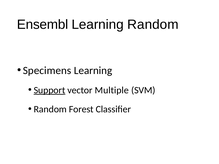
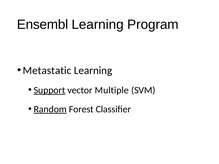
Learning Random: Random -> Program
Specimens: Specimens -> Metastatic
Random at (50, 109) underline: none -> present
